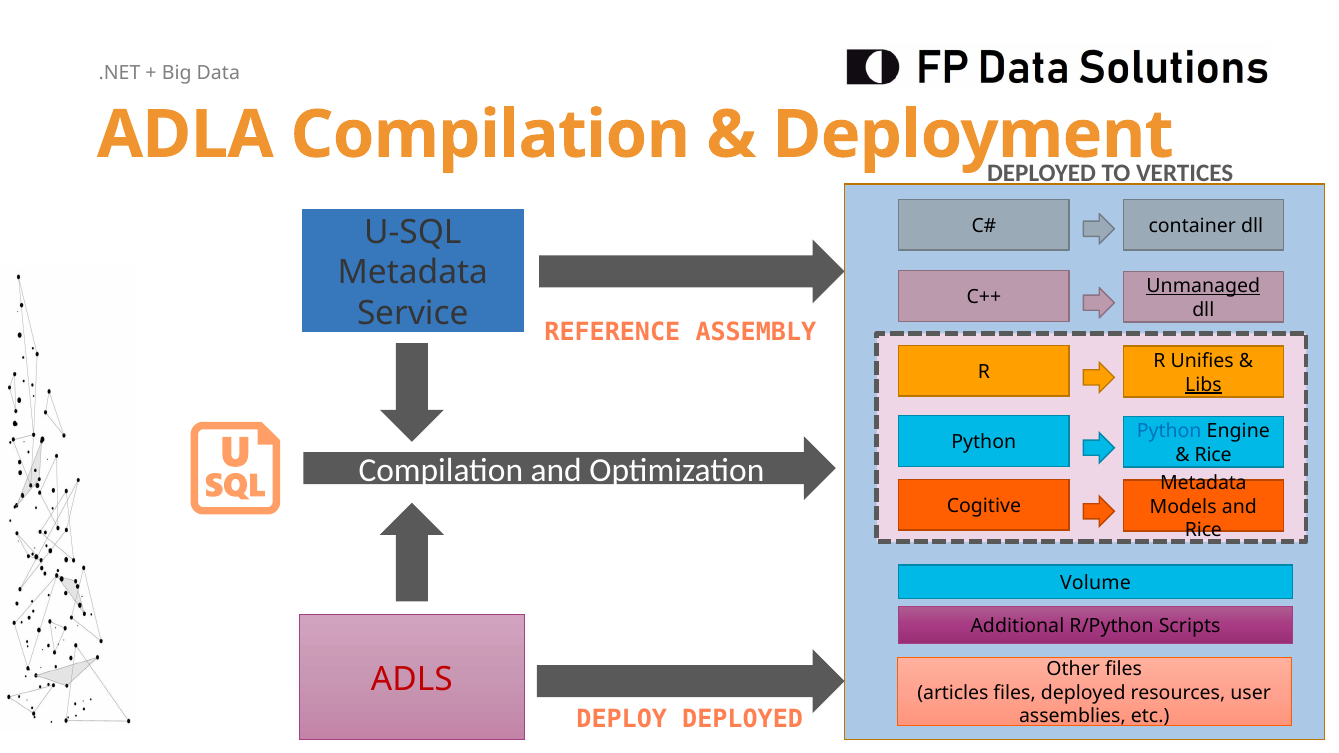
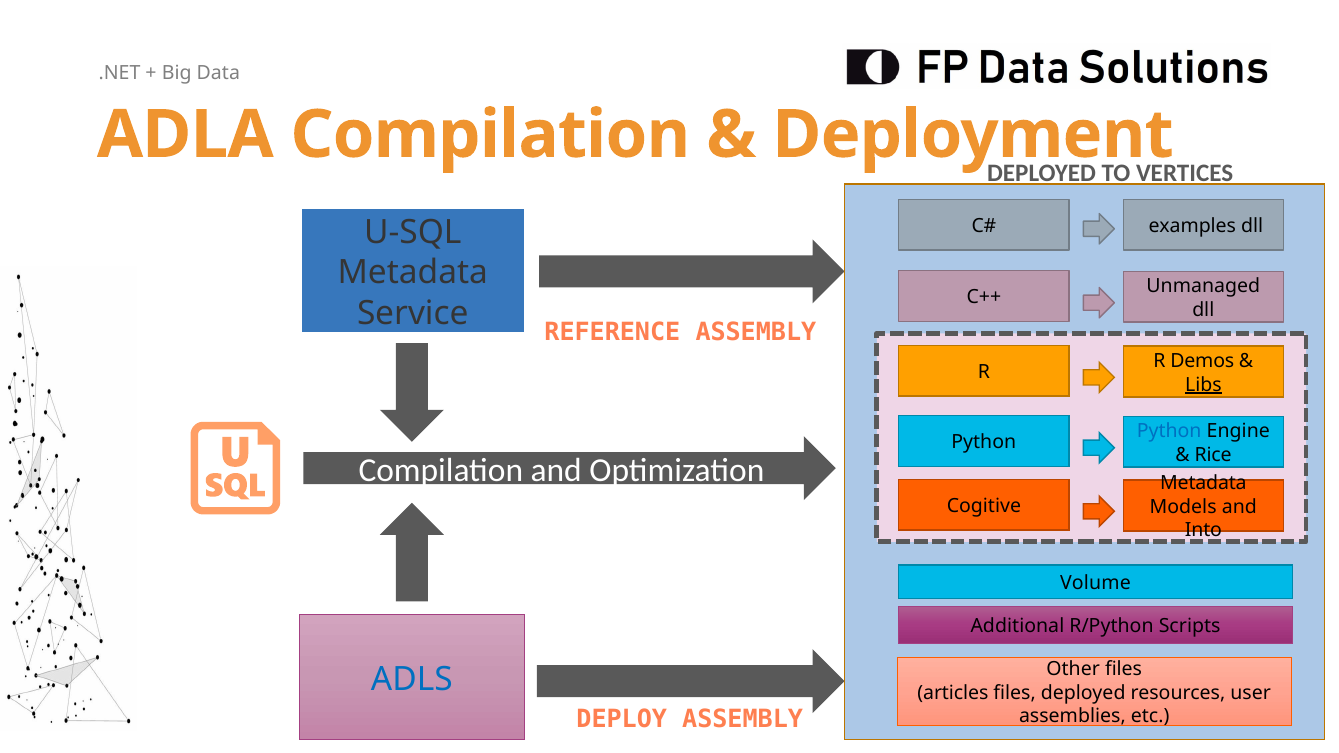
container: container -> examples
Unmanaged underline: present -> none
Unifies: Unifies -> Demos
Rice at (1203, 530): Rice -> Into
ADLS colour: red -> blue
DEPLOY DEPLOYED: DEPLOYED -> ASSEMBLY
